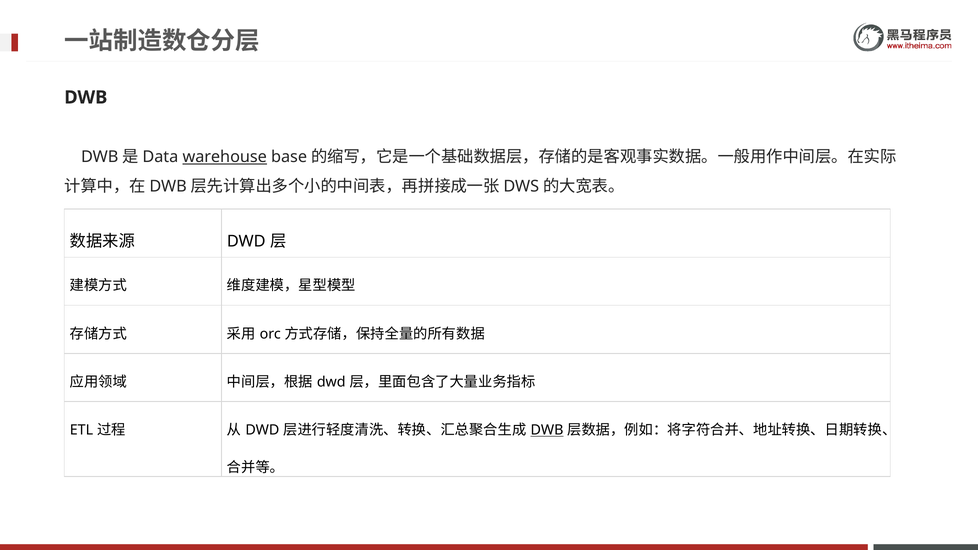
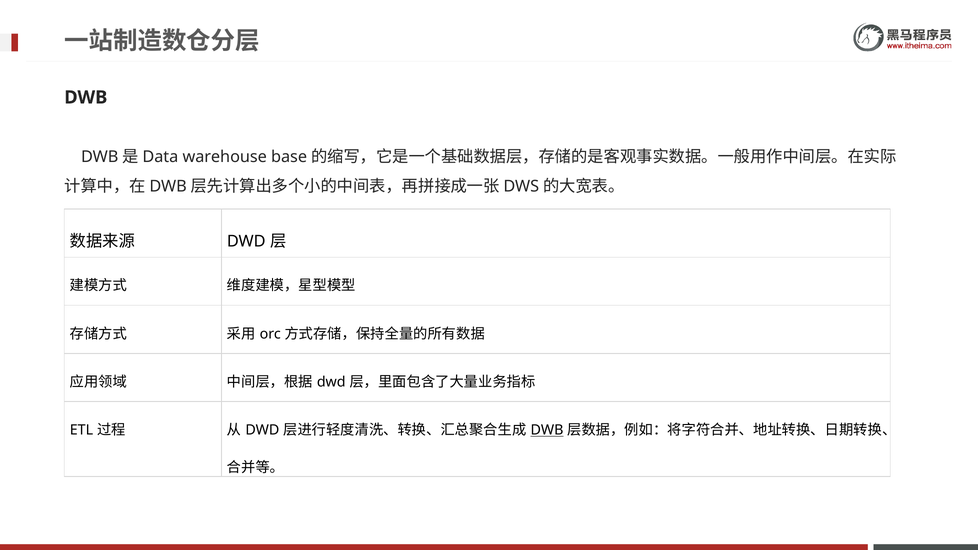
warehouse underline: present -> none
